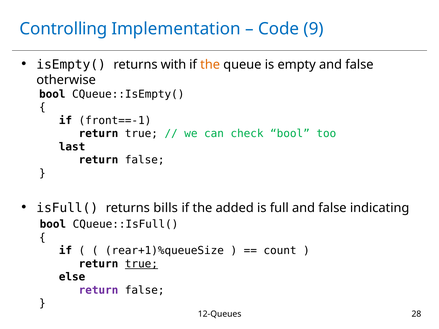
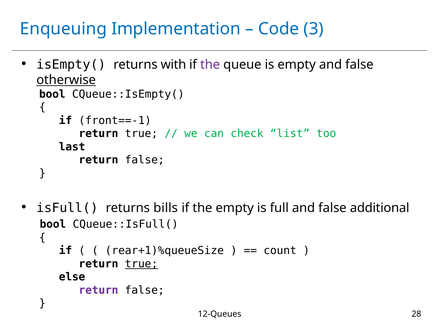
Controlling: Controlling -> Enqueuing
9: 9 -> 3
the at (210, 65) colour: orange -> purple
otherwise underline: none -> present
check bool: bool -> list
the added: added -> empty
indicating: indicating -> additional
